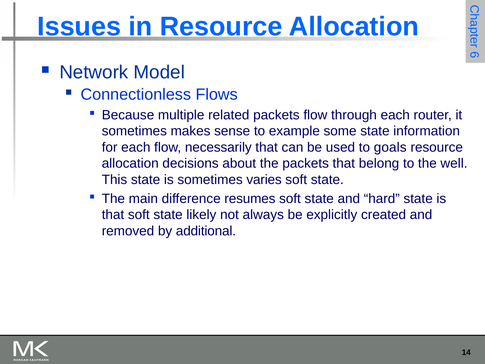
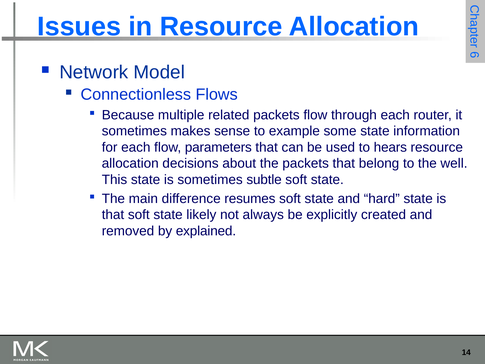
necessarily: necessarily -> parameters
goals: goals -> hears
varies: varies -> subtle
additional: additional -> explained
